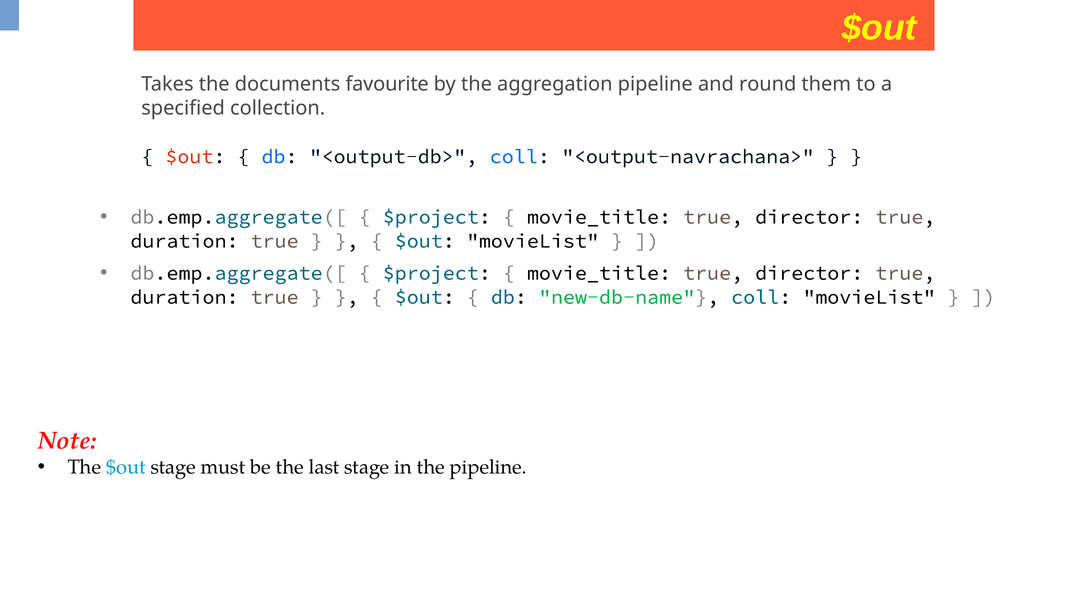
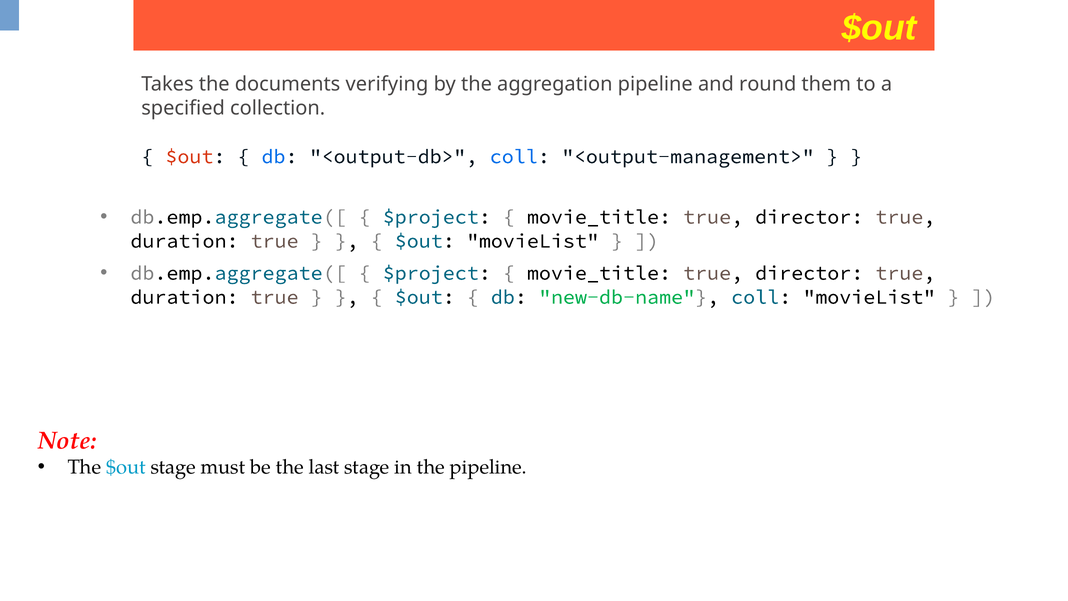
favourite: favourite -> verifying
<output-navrachana>: <output-navrachana> -> <output-management>
